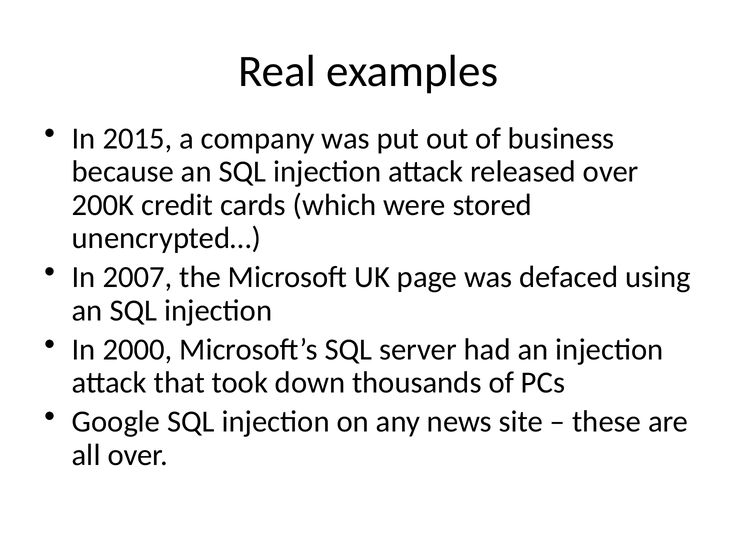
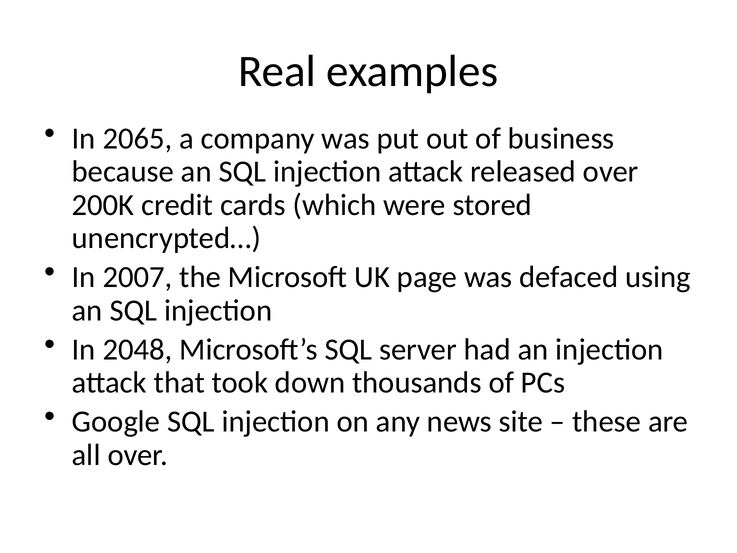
2015: 2015 -> 2065
2000: 2000 -> 2048
